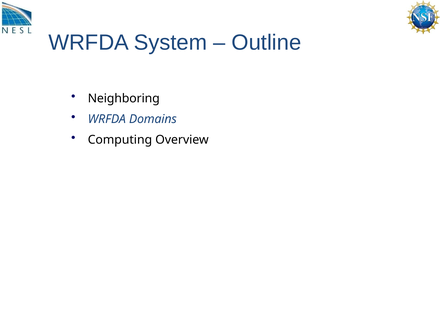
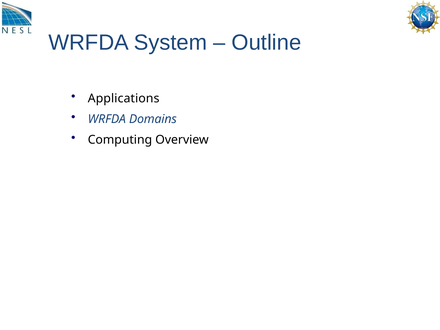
Neighboring: Neighboring -> Applications
